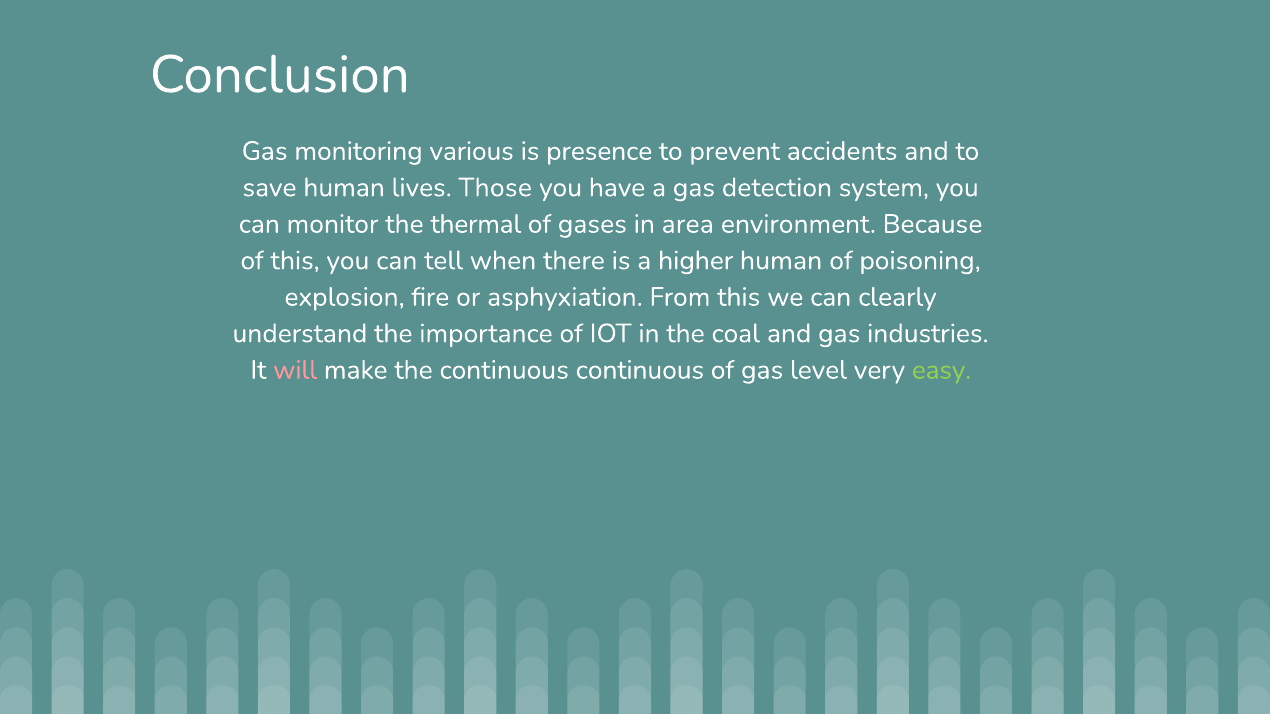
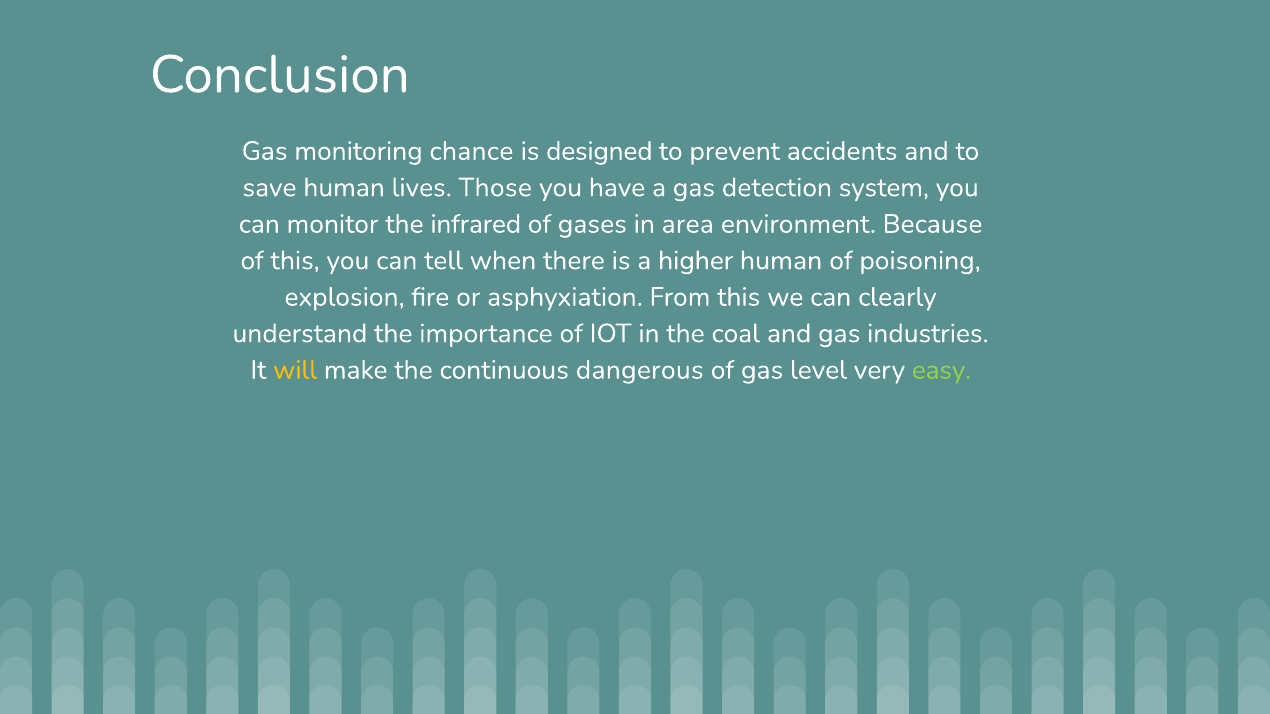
various: various -> chance
presence: presence -> designed
thermal: thermal -> infrared
will colour: pink -> yellow
continuous continuous: continuous -> dangerous
